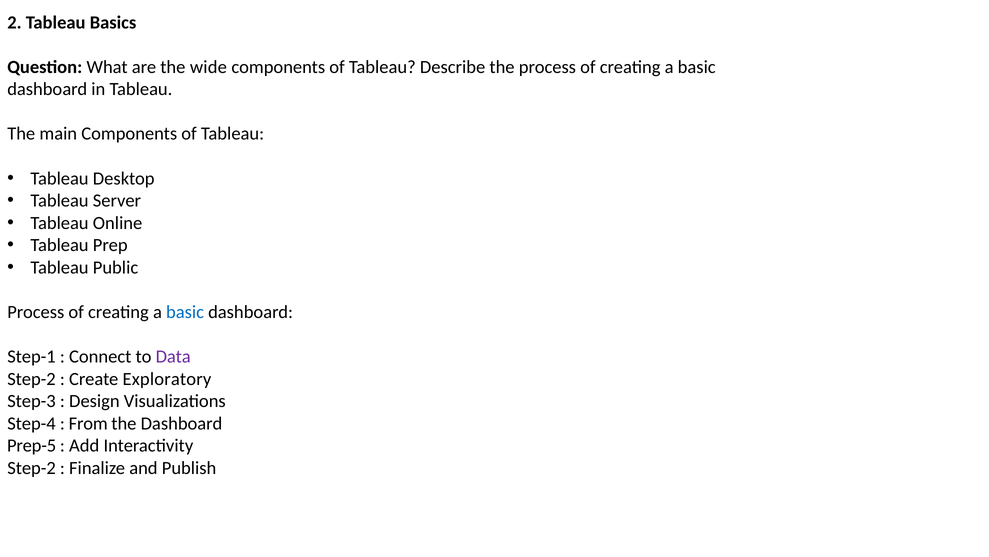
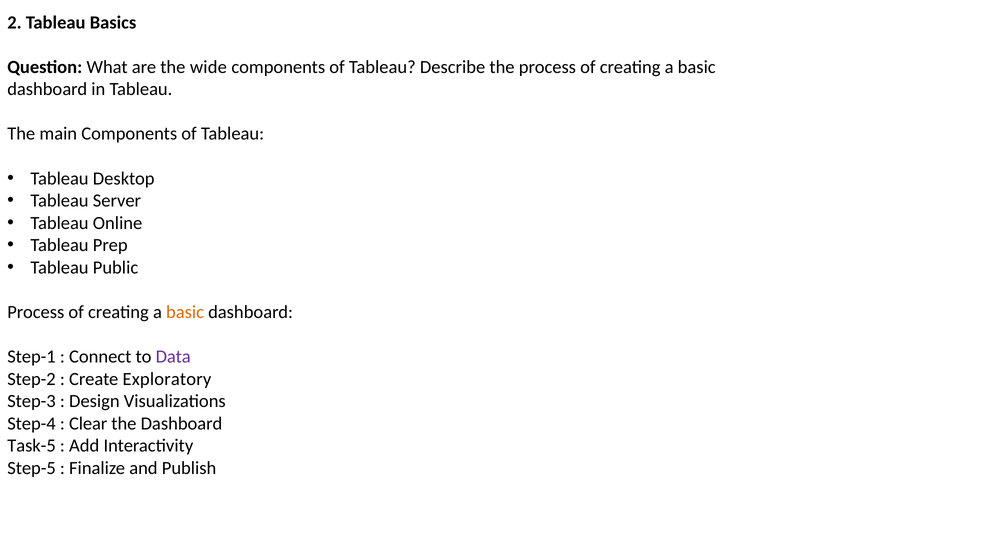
basic at (185, 312) colour: blue -> orange
From: From -> Clear
Prep-5: Prep-5 -> Task-5
Step-2 at (32, 467): Step-2 -> Step-5
